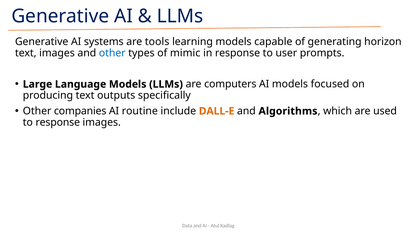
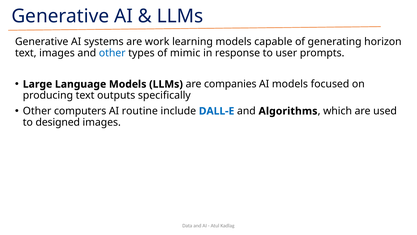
tools: tools -> work
computers: computers -> companies
companies: companies -> computers
DALL-E colour: orange -> blue
to response: response -> designed
